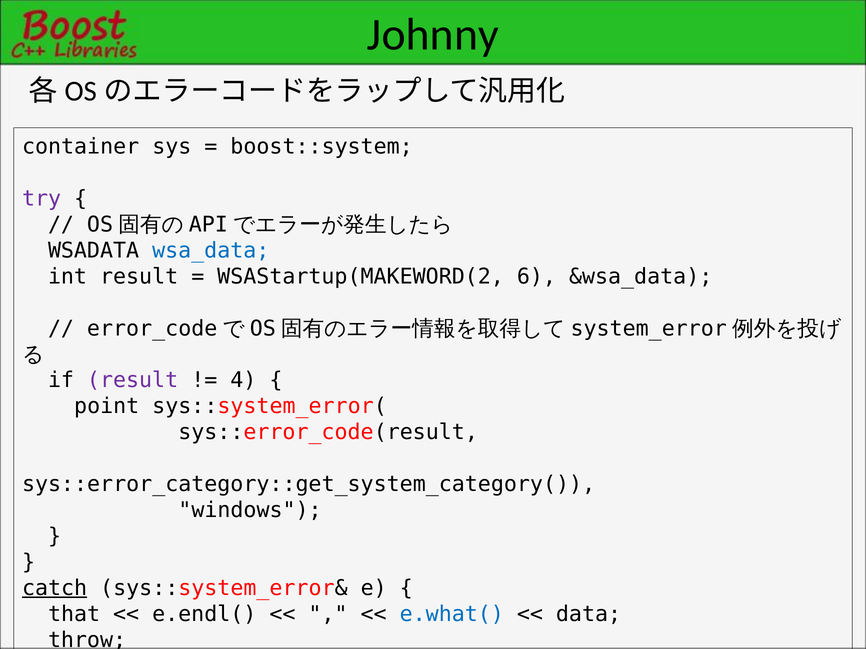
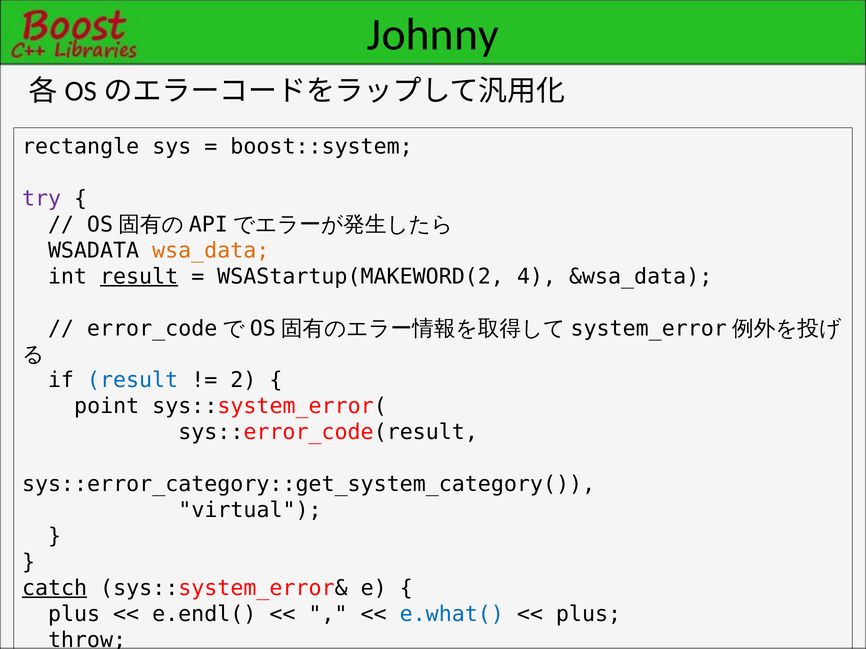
container: container -> rectangle
wsa_data colour: blue -> orange
result at (139, 277) underline: none -> present
6: 6 -> 4
result at (133, 381) colour: purple -> blue
4: 4 -> 2
windows: windows -> virtual
that at (74, 614): that -> plus
data at (589, 614): data -> plus
